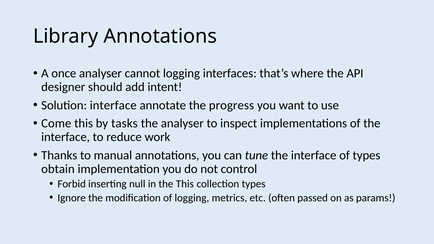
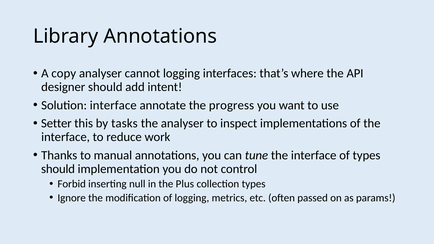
once: once -> copy
Come: Come -> Setter
obtain at (58, 169): obtain -> should
the This: This -> Plus
